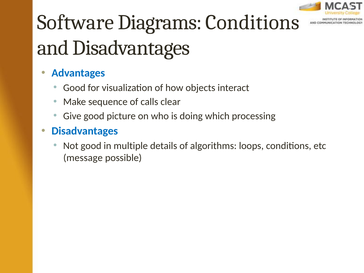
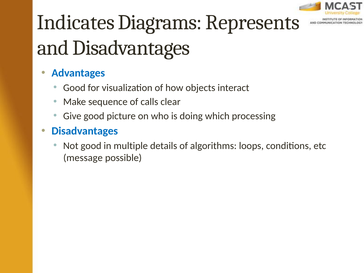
Software: Software -> Indicates
Diagrams Conditions: Conditions -> Represents
